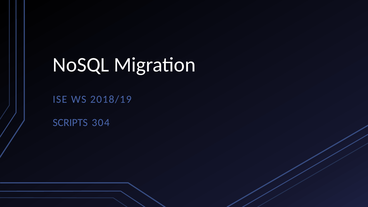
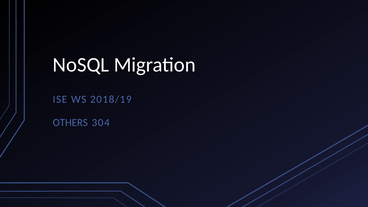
SCRIPTS: SCRIPTS -> OTHERS
